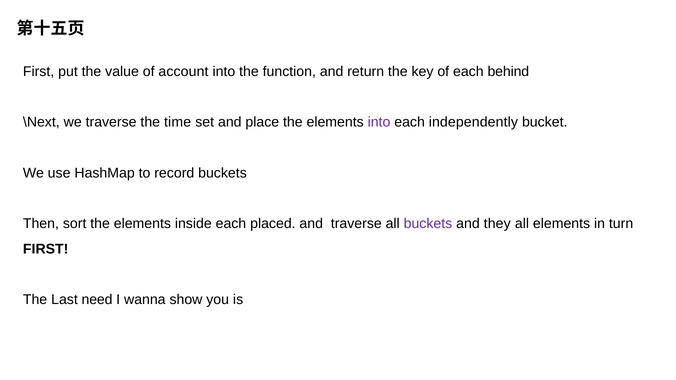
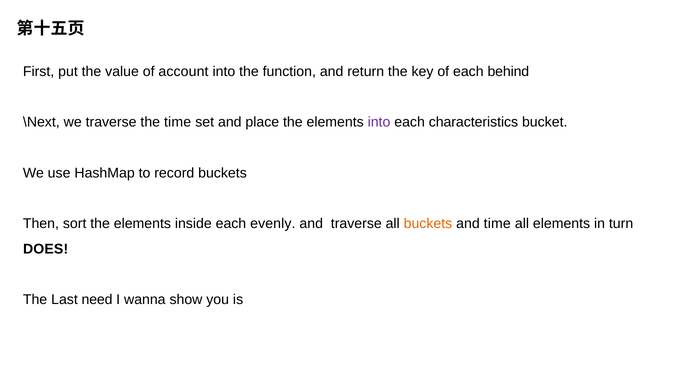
independently: independently -> characteristics
placed: placed -> evenly
buckets at (428, 224) colour: purple -> orange
and they: they -> time
FIRST at (46, 249): FIRST -> DOES
